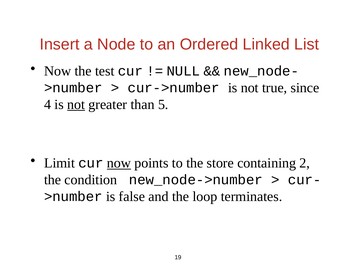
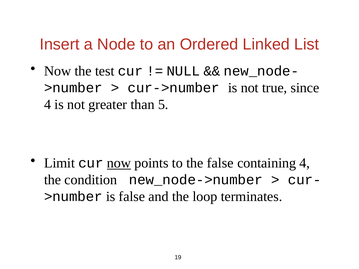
not at (76, 105) underline: present -> none
the store: store -> false
containing 2: 2 -> 4
